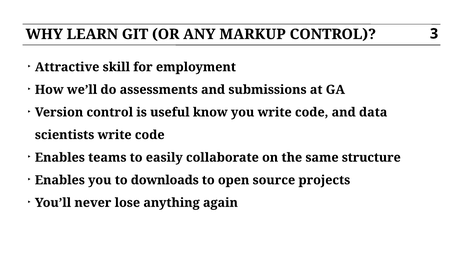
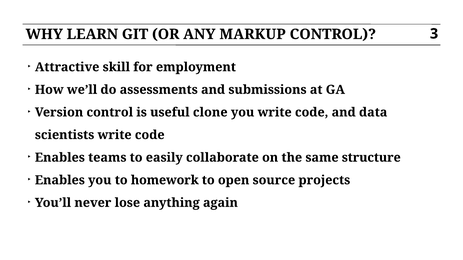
know: know -> clone
downloads: downloads -> homework
